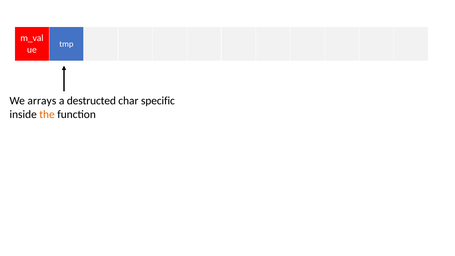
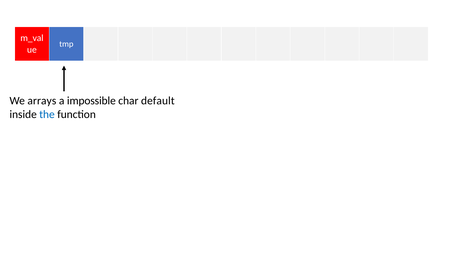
destructed: destructed -> impossible
specific: specific -> default
the colour: orange -> blue
